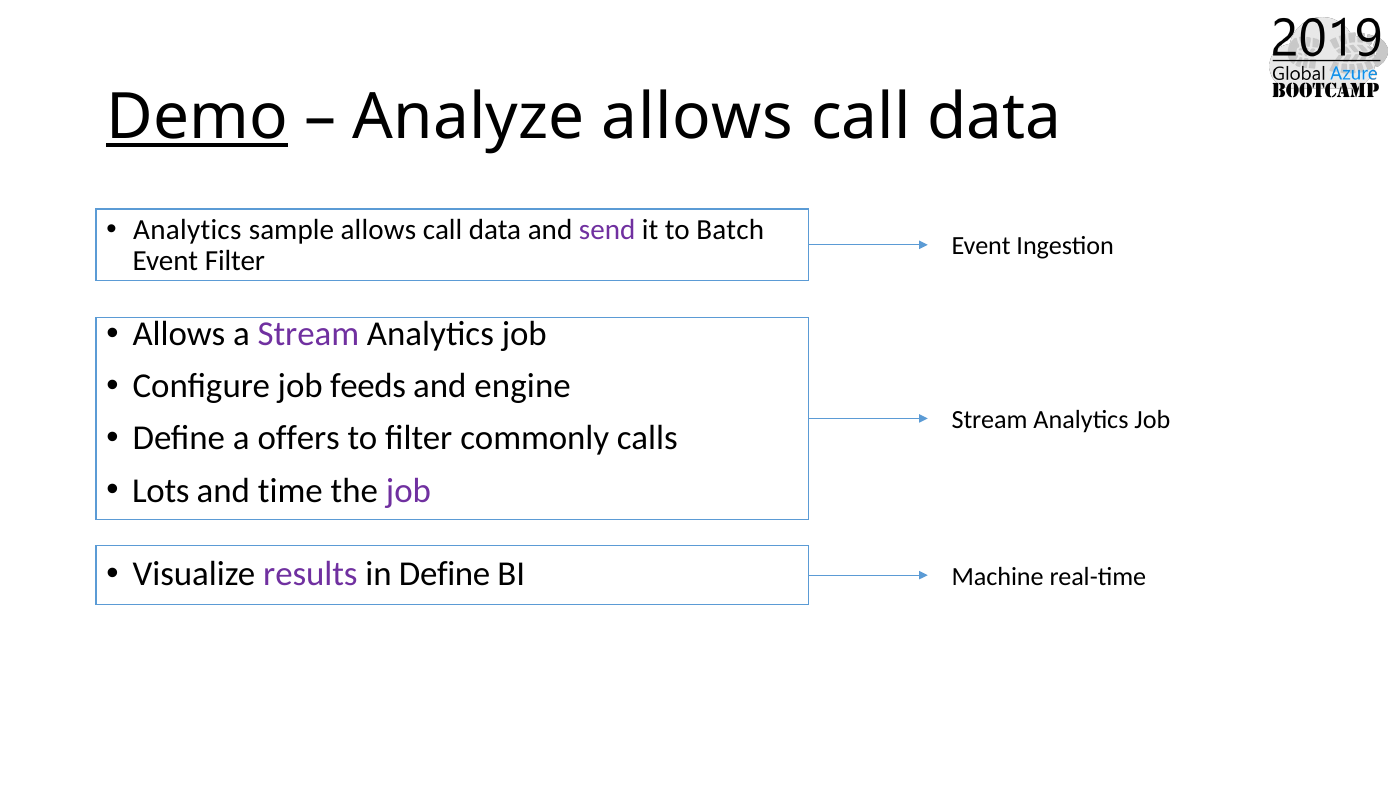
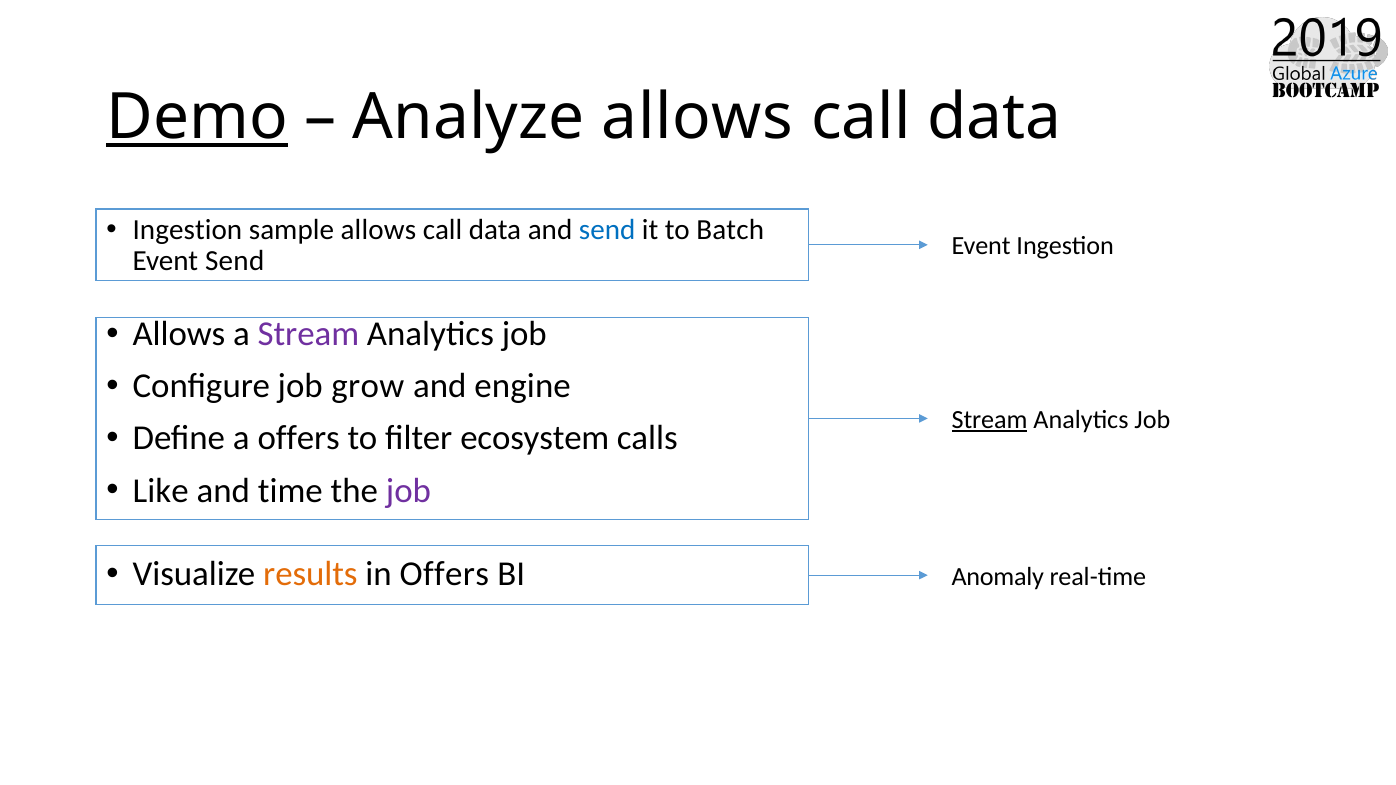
Analytics at (187, 230): Analytics -> Ingestion
send at (607, 230) colour: purple -> blue
Event Filter: Filter -> Send
feeds: feeds -> grow
Stream at (990, 420) underline: none -> present
commonly: commonly -> ecosystem
Lots: Lots -> Like
results colour: purple -> orange
in Define: Define -> Offers
Machine: Machine -> Anomaly
